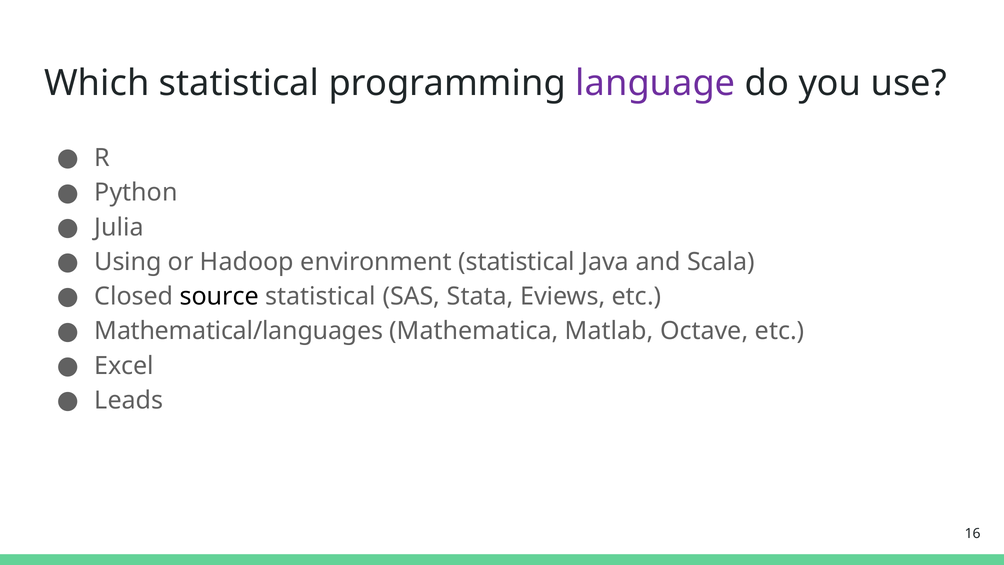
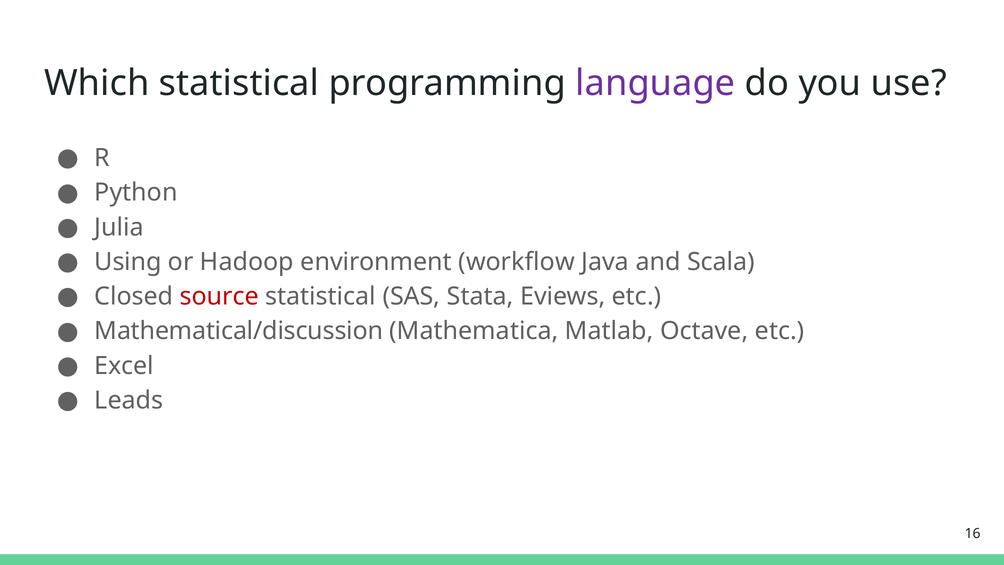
environment statistical: statistical -> workflow
source colour: black -> red
Mathematical/languages: Mathematical/languages -> Mathematical/discussion
